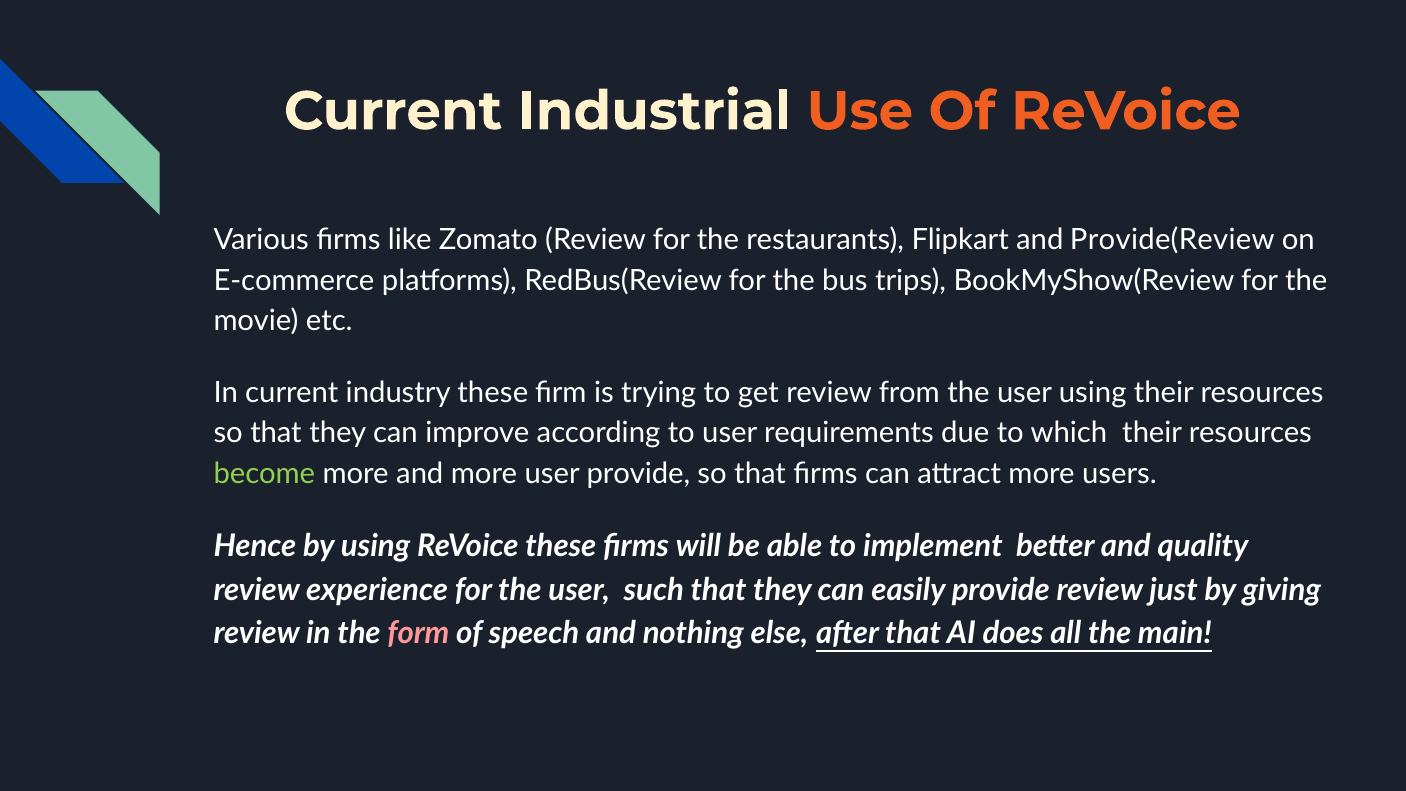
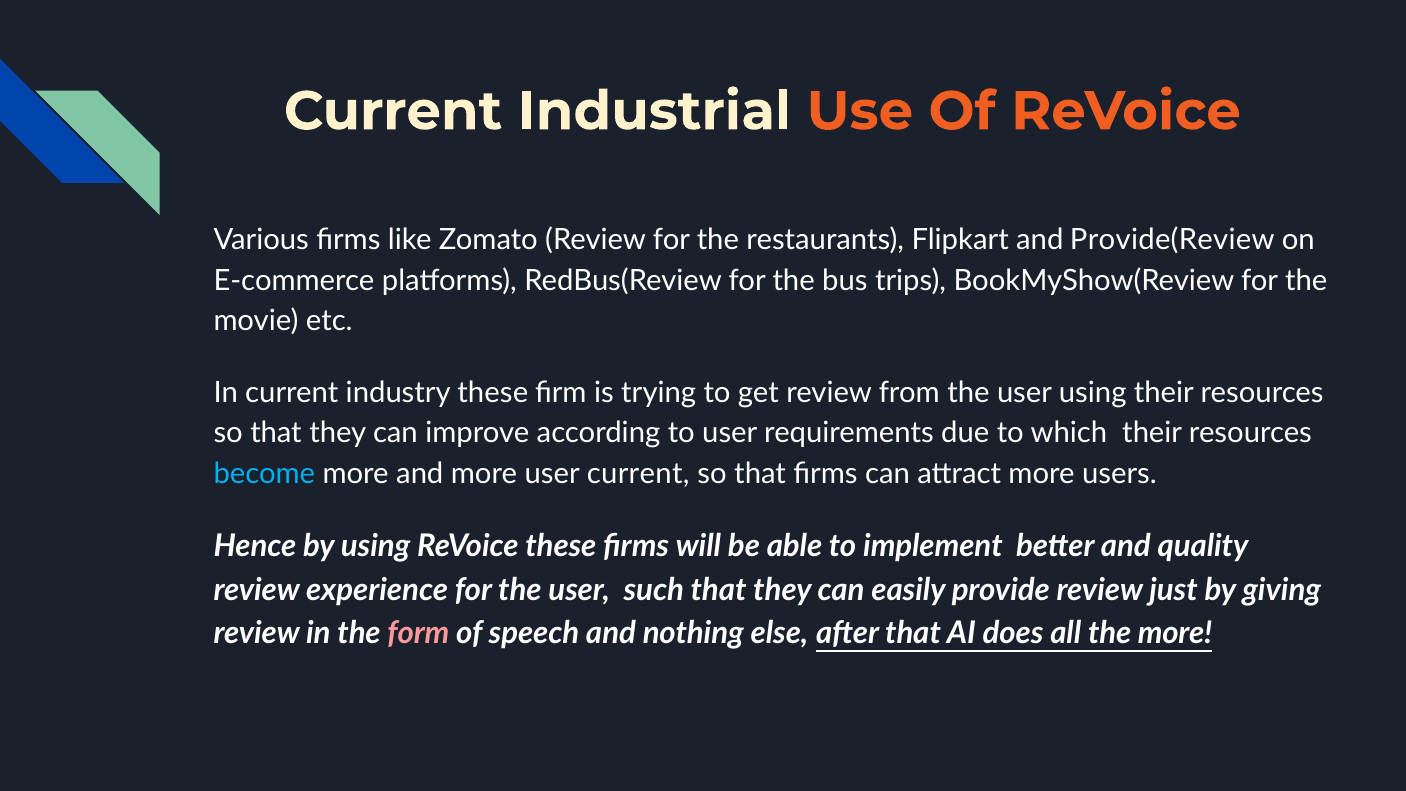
become colour: light green -> light blue
user provide: provide -> current
the main: main -> more
